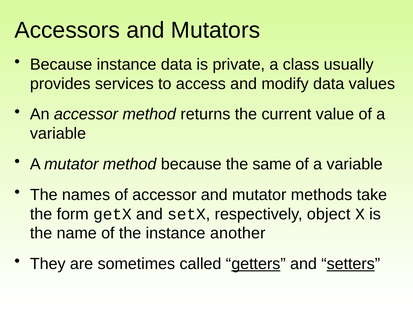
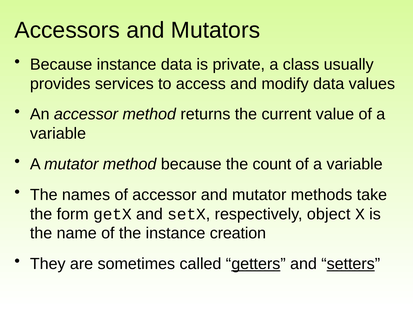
same: same -> count
another: another -> creation
